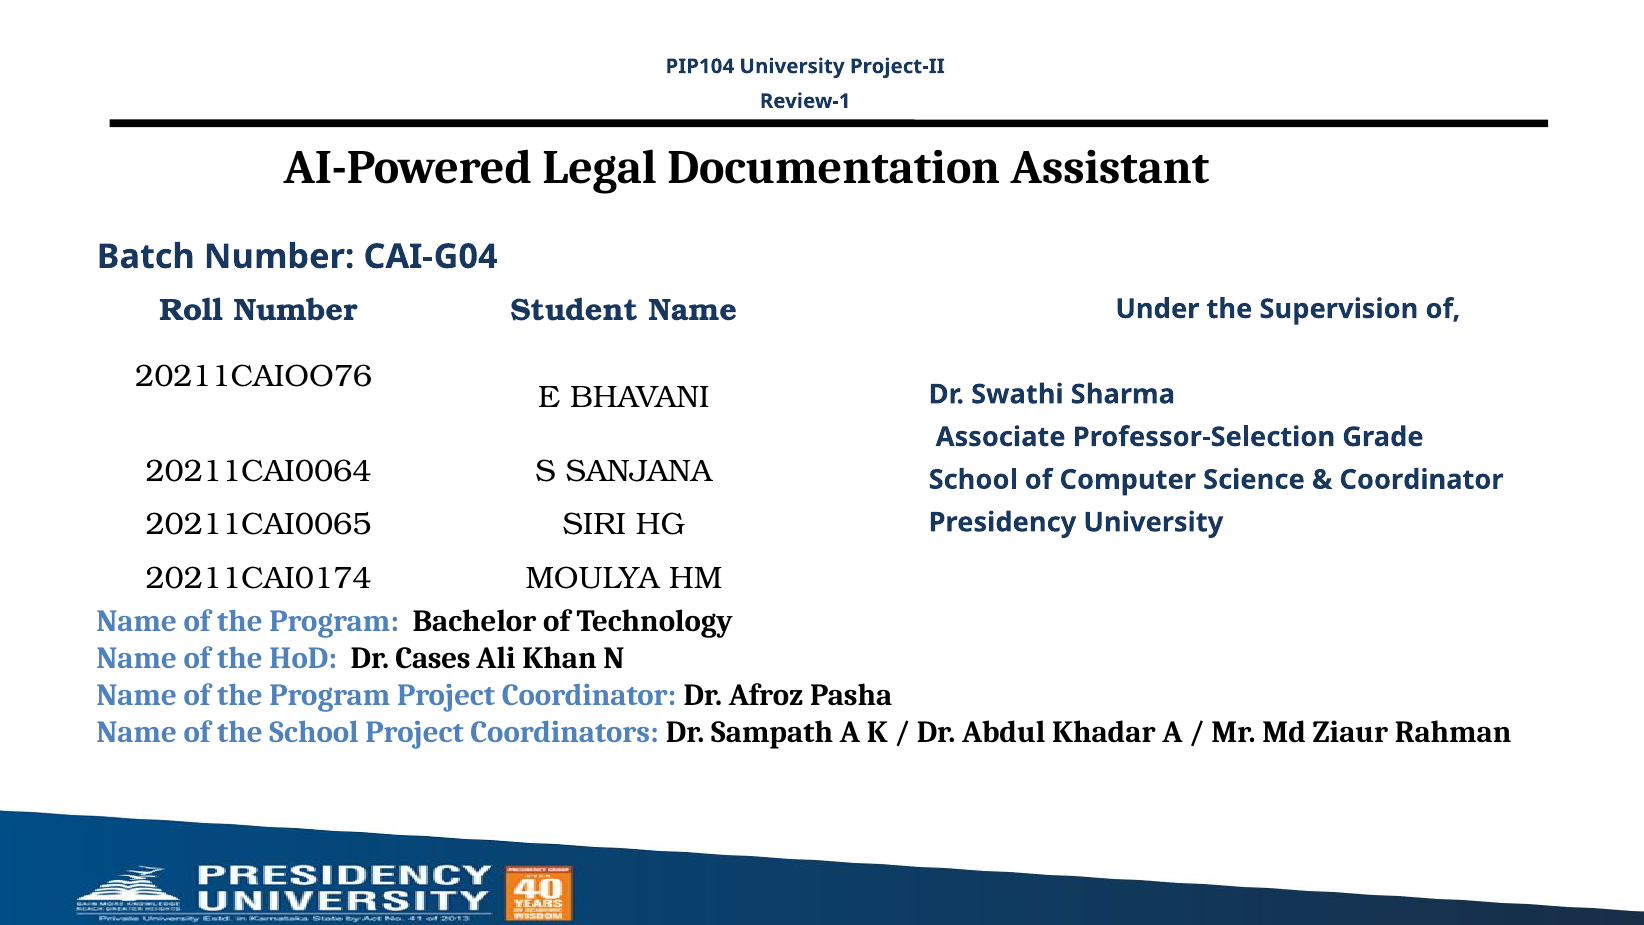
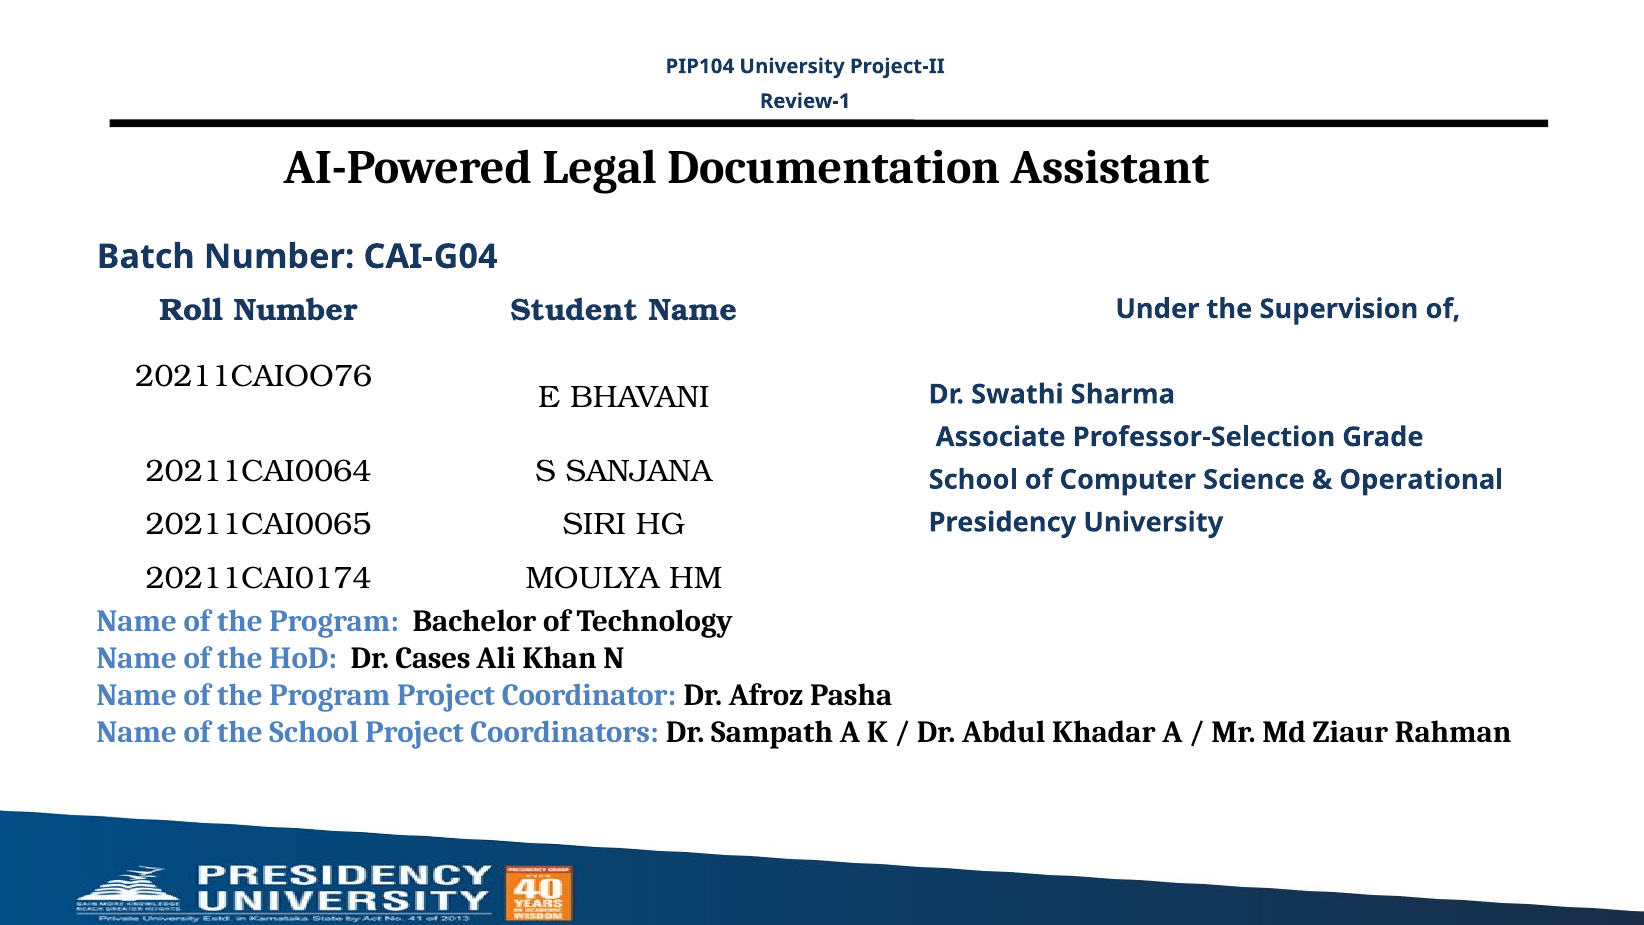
Coordinator at (1422, 480): Coordinator -> Operational
